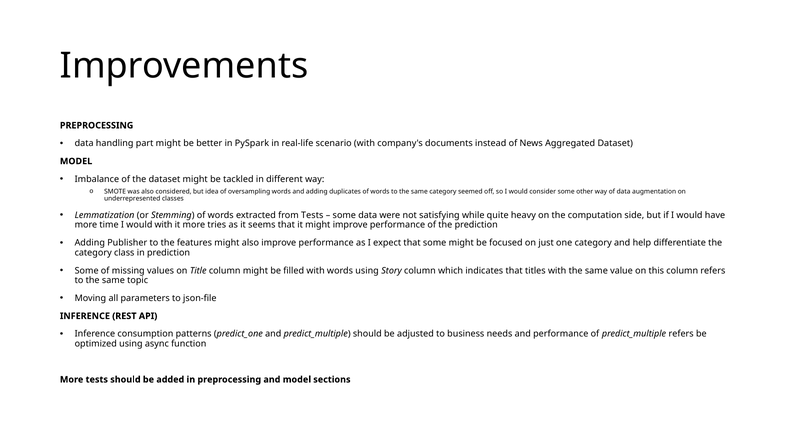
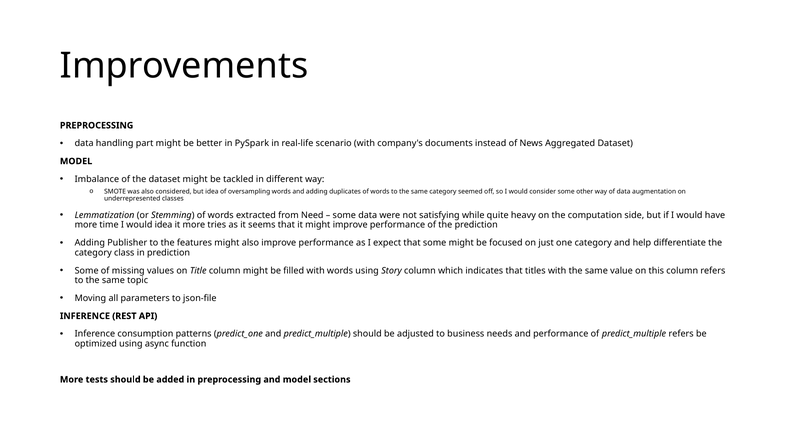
from Tests: Tests -> Need
would with: with -> idea
